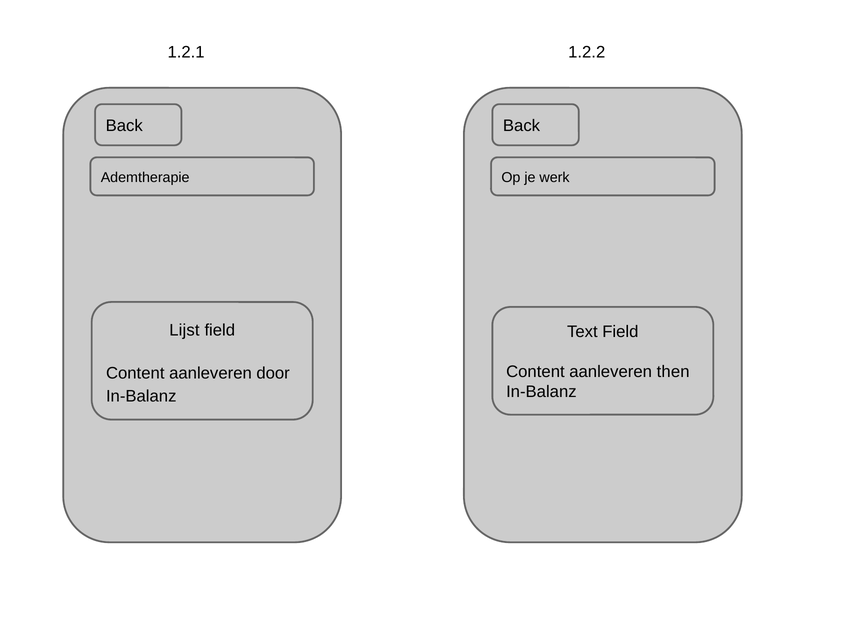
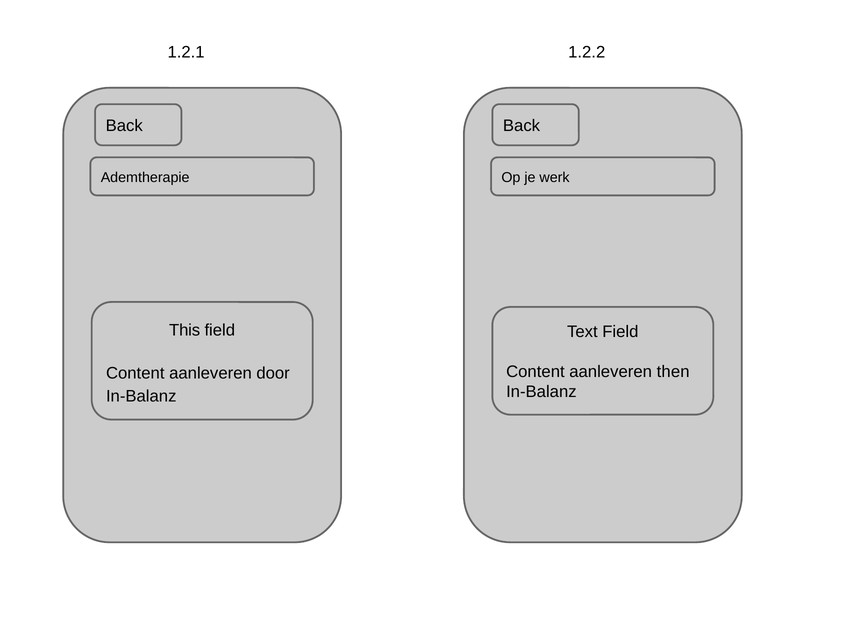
Lijst at (184, 331): Lijst -> This
